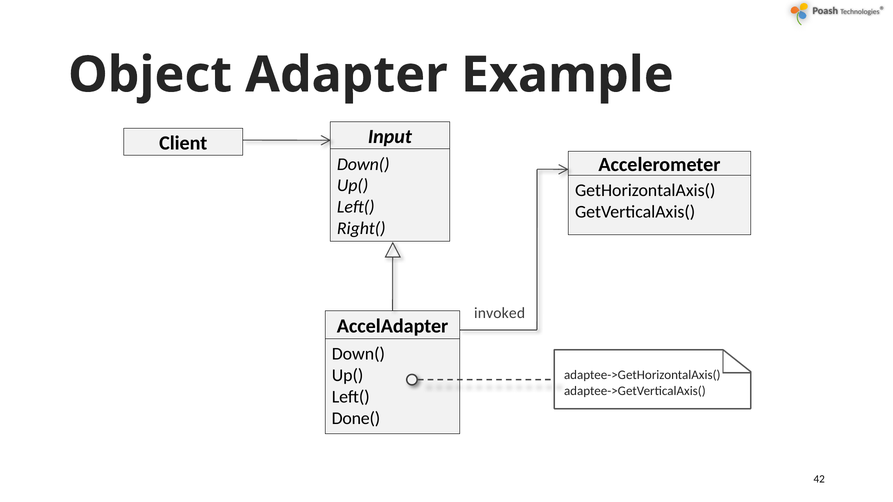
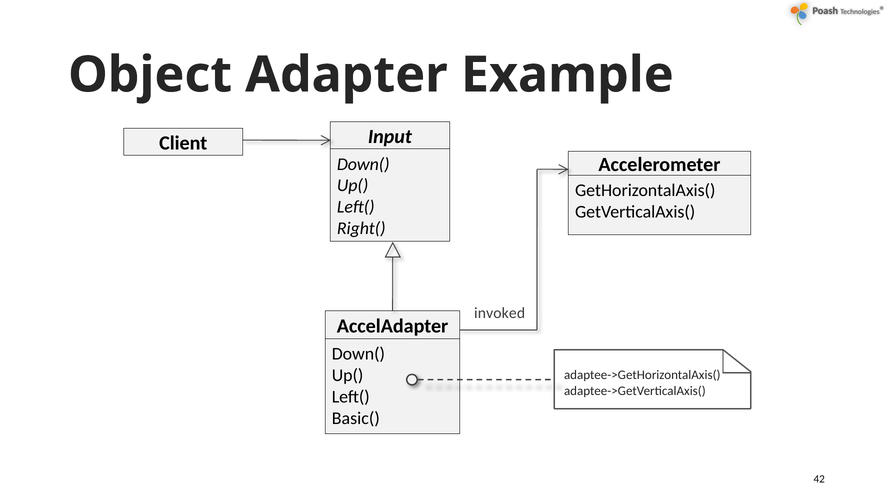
Done(: Done( -> Basic(
